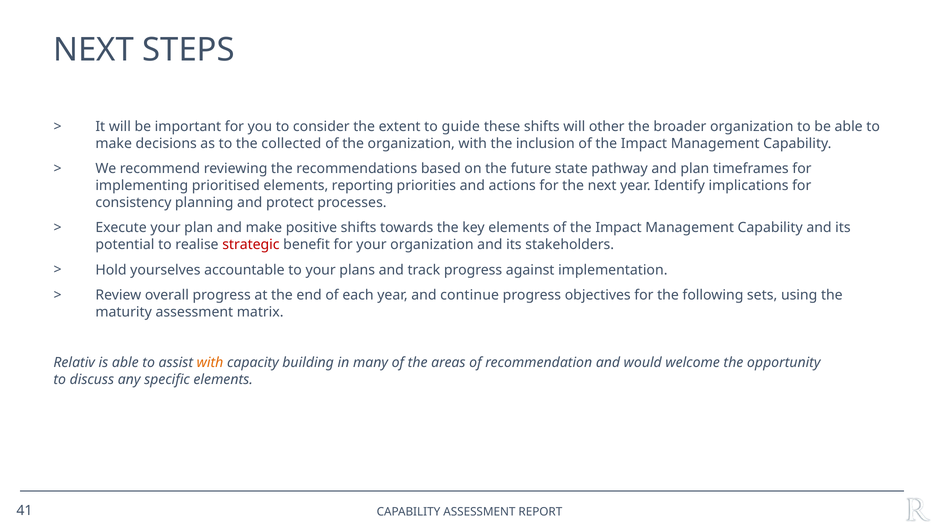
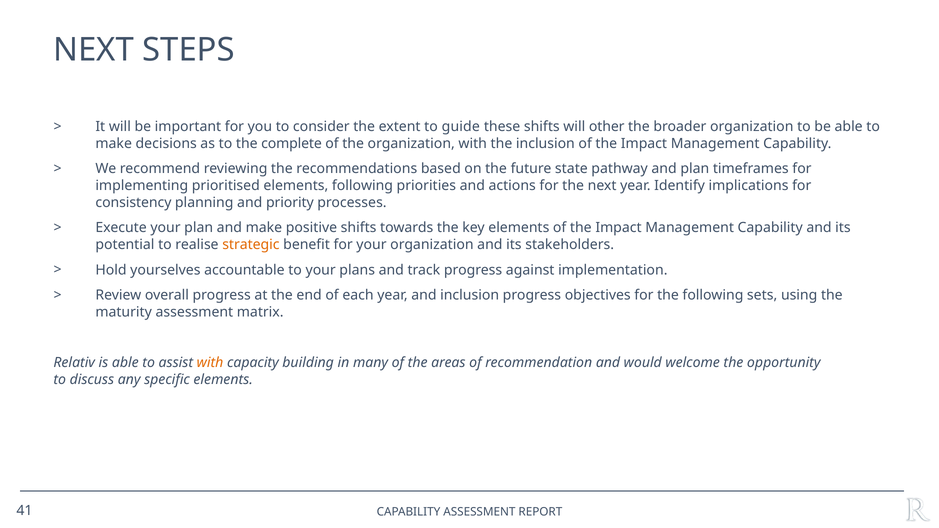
collected: collected -> complete
elements reporting: reporting -> following
protect: protect -> priority
strategic colour: red -> orange
and continue: continue -> inclusion
